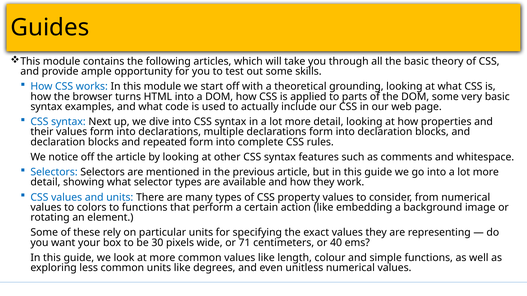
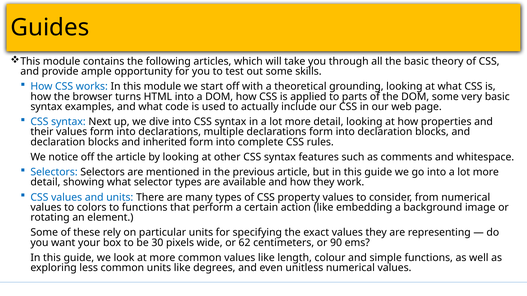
repeated: repeated -> inherited
71: 71 -> 62
40: 40 -> 90
